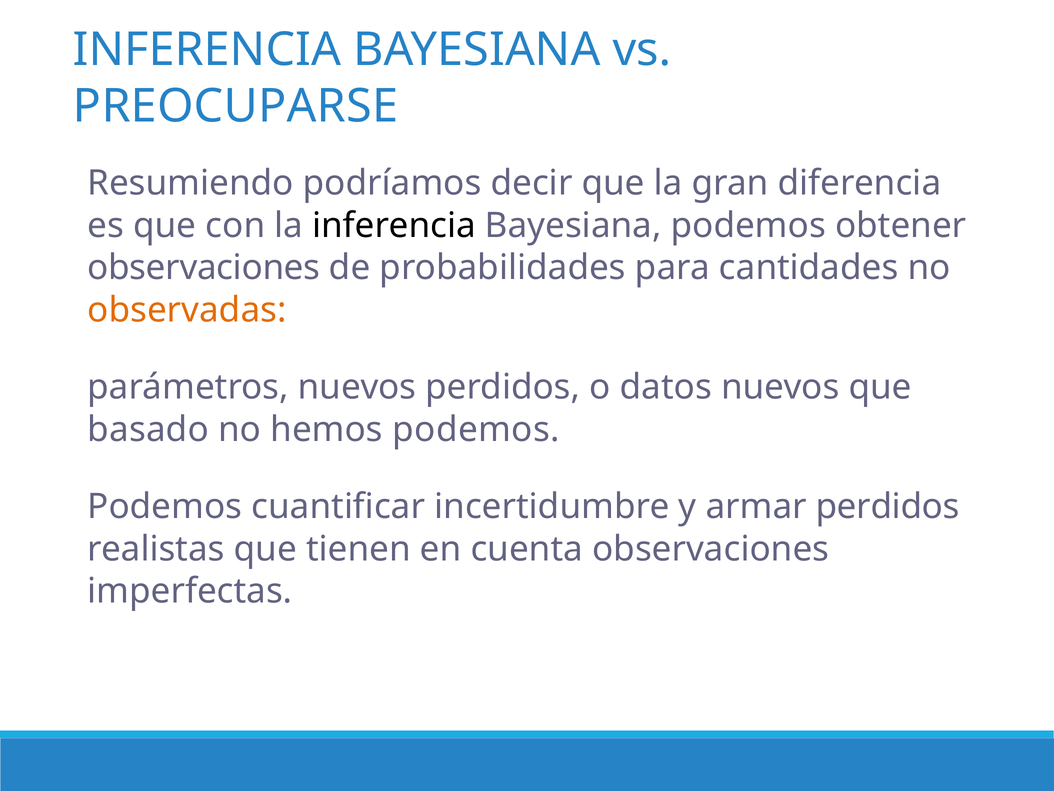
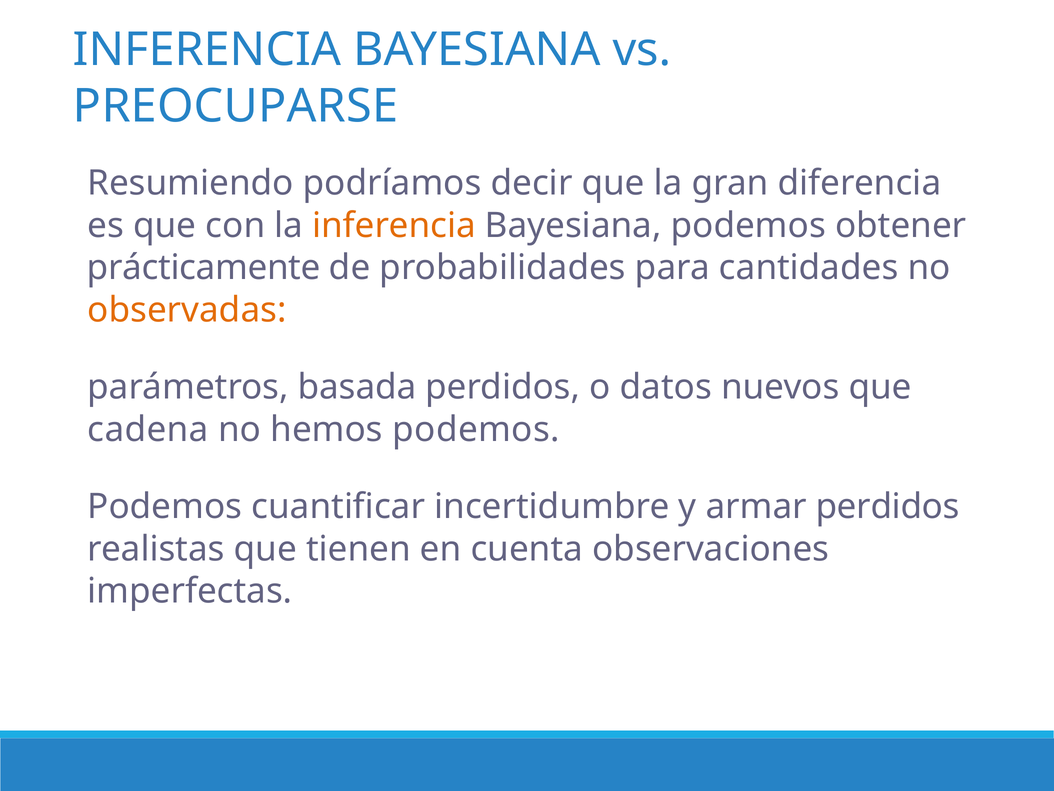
inferencia at (394, 225) colour: black -> orange
observaciones at (204, 268): observaciones -> prácticamente
parámetros nuevos: nuevos -> basada
basado: basado -> cadena
